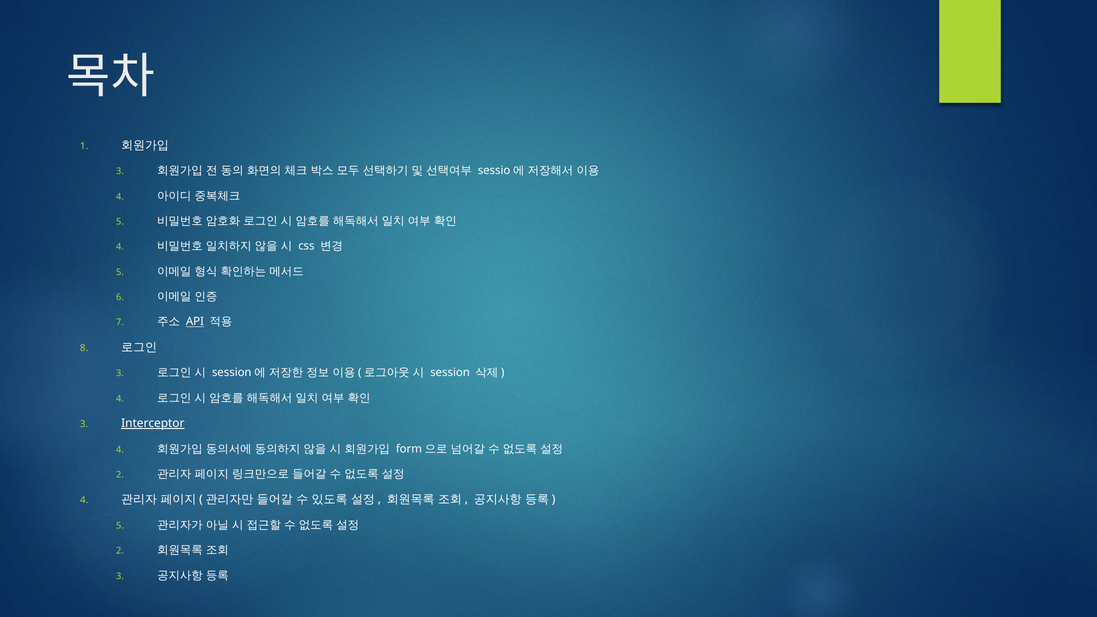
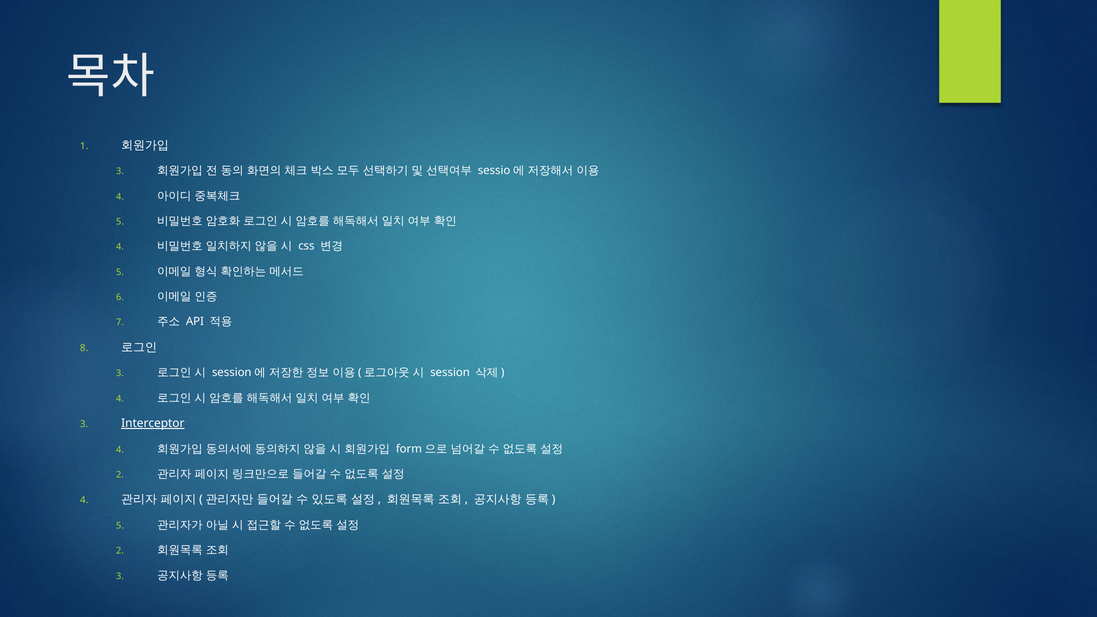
API underline: present -> none
